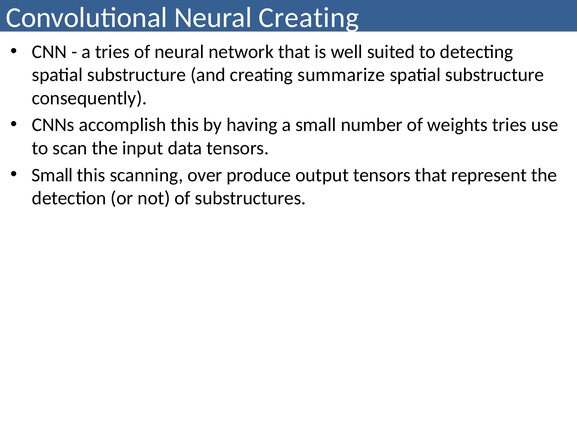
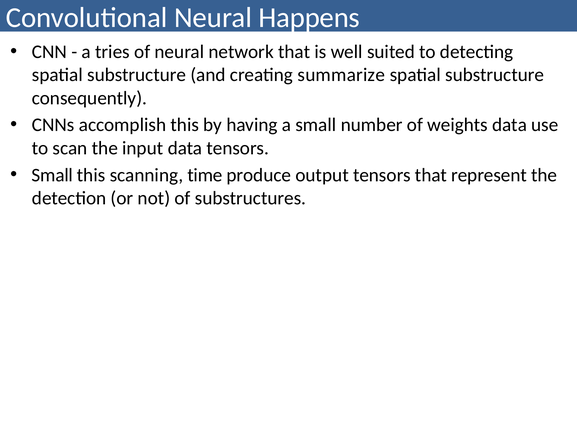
Neural Creating: Creating -> Happens
weights tries: tries -> data
over: over -> time
